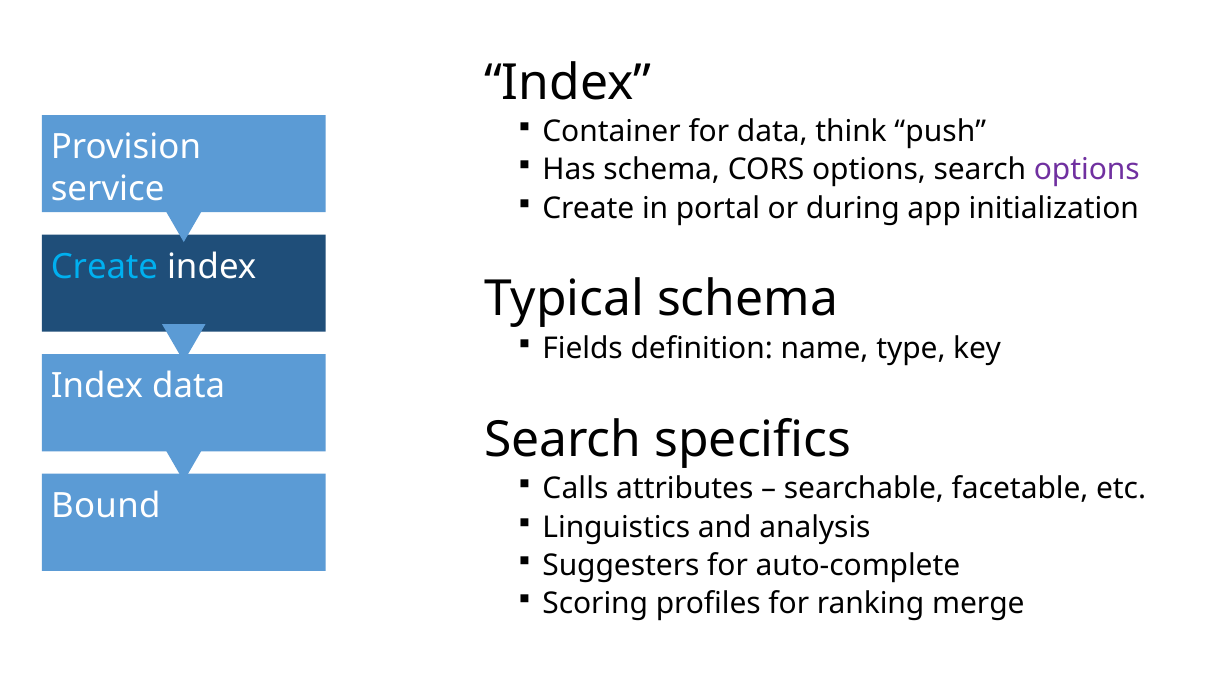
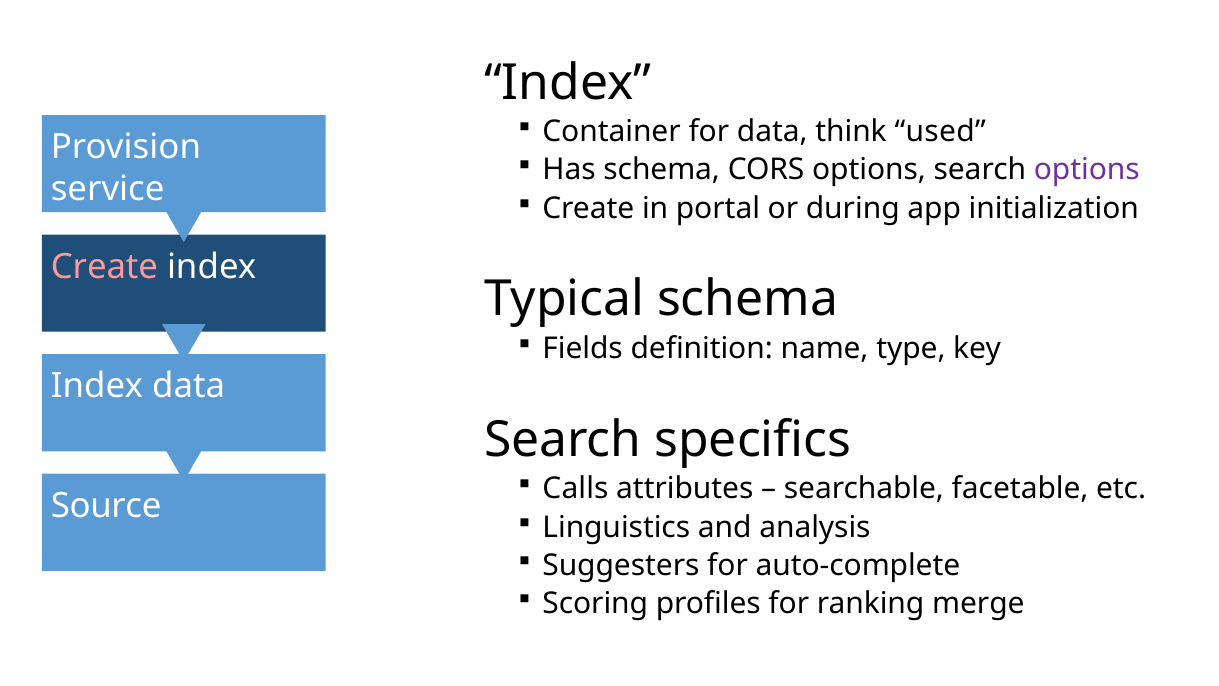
push: push -> used
Create at (104, 267) colour: light blue -> pink
Bound: Bound -> Source
